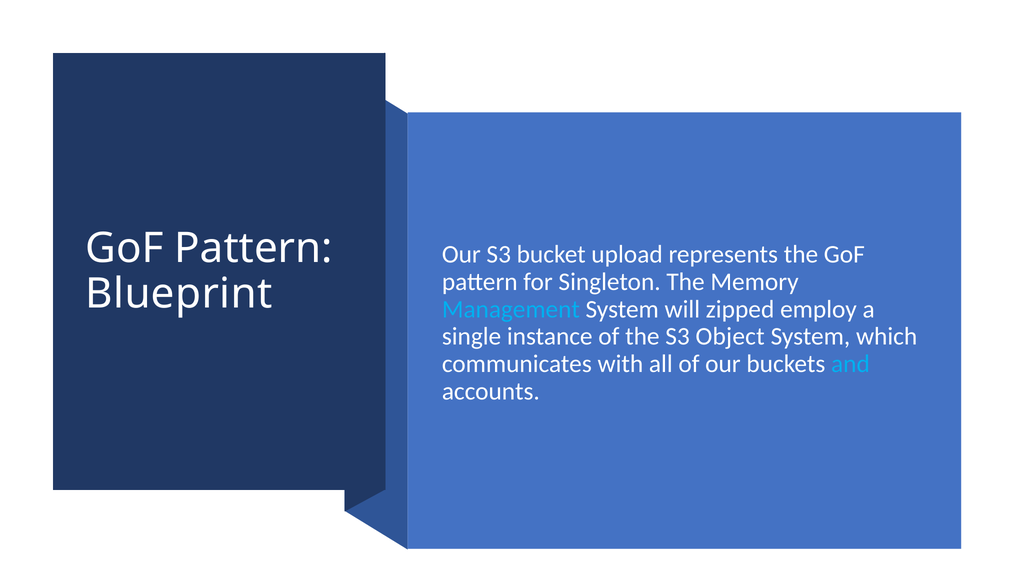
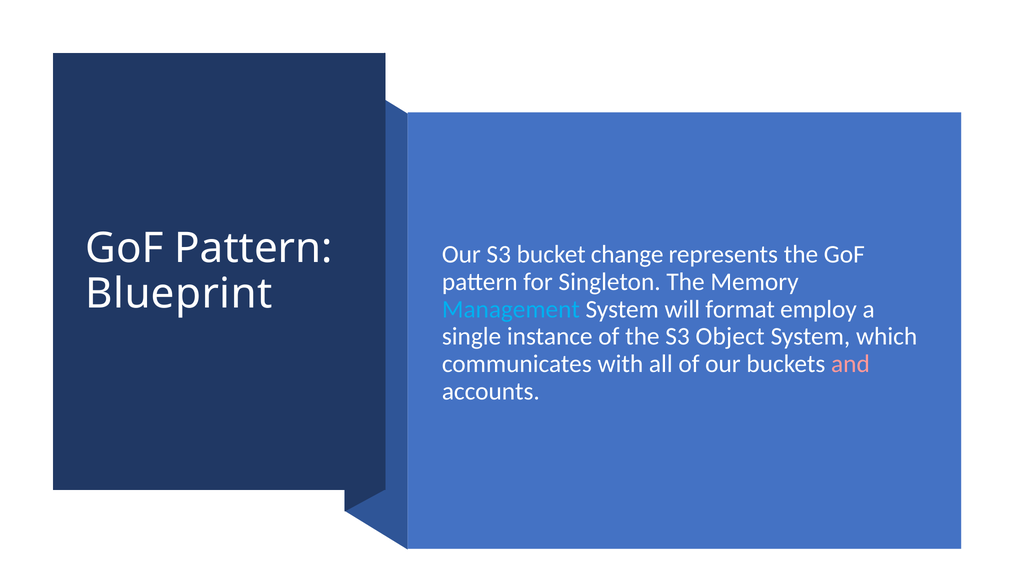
upload: upload -> change
zipped: zipped -> format
and colour: light blue -> pink
